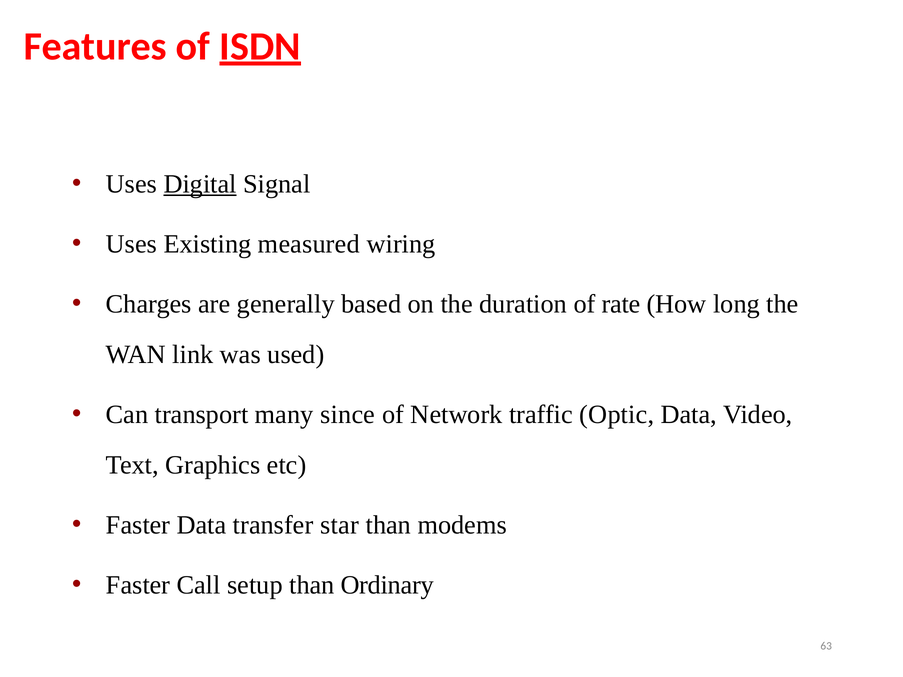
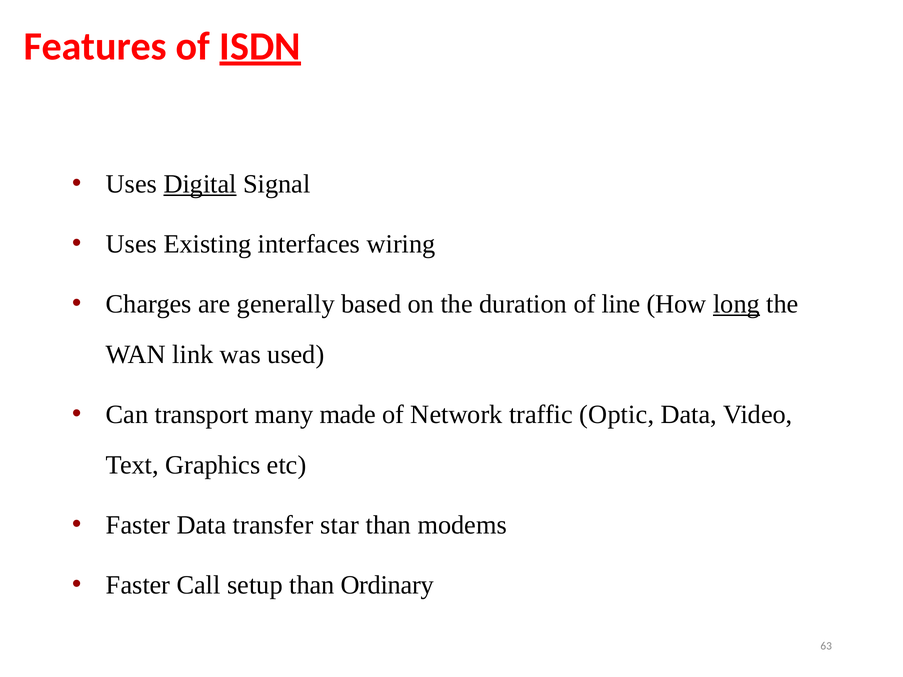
measured: measured -> interfaces
rate: rate -> line
long underline: none -> present
since: since -> made
